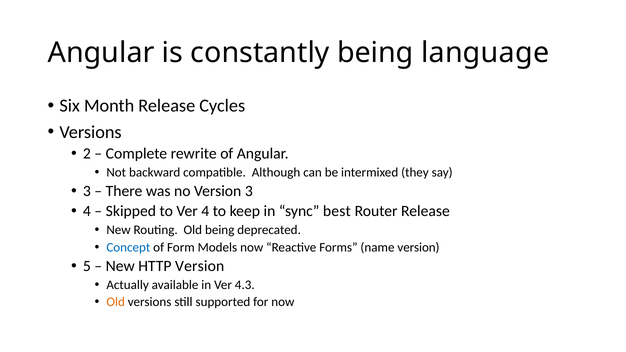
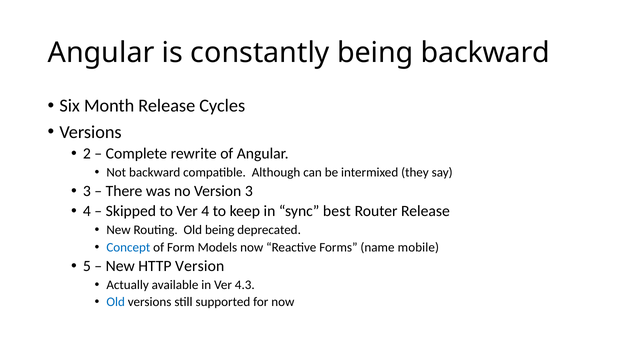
being language: language -> backward
name version: version -> mobile
Old at (116, 302) colour: orange -> blue
